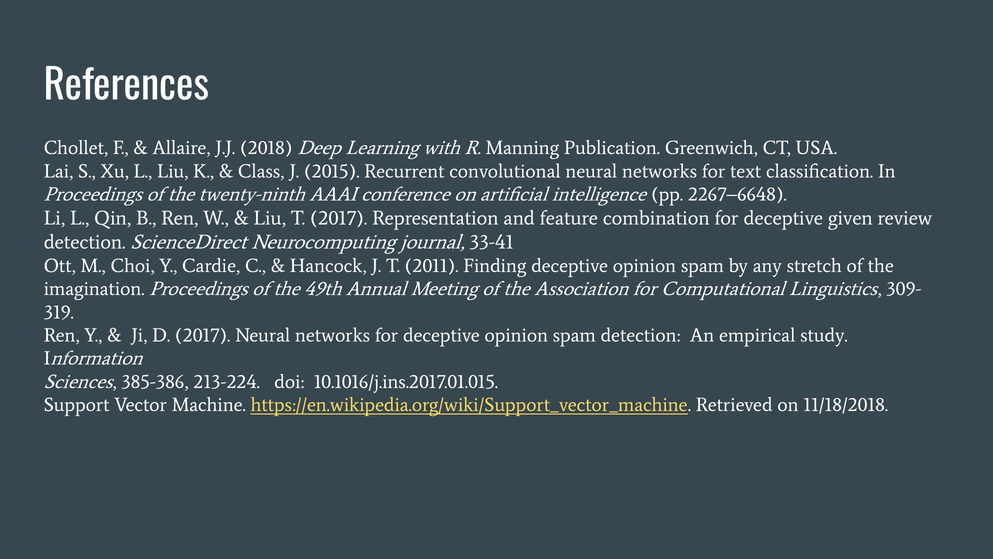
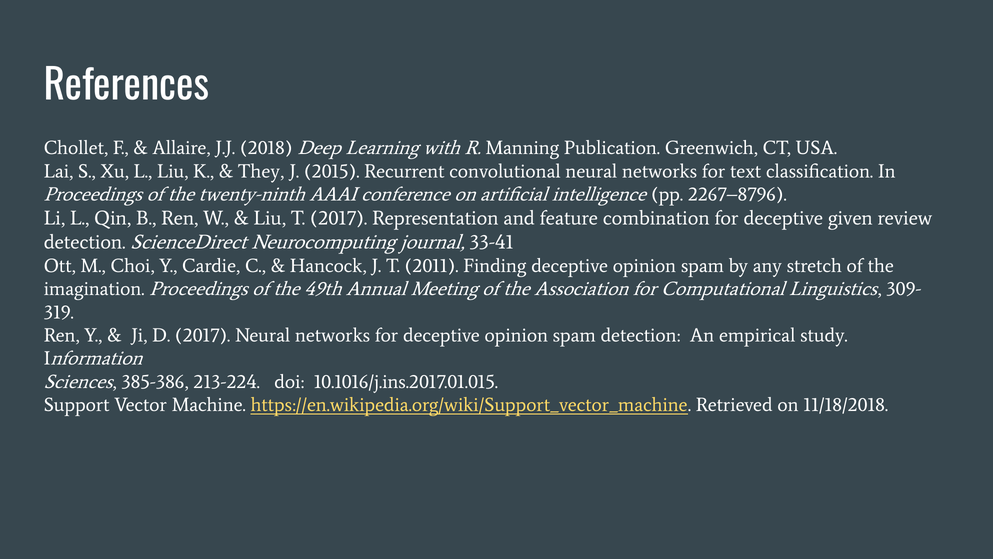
Class: Class -> They
2267–6648: 2267–6648 -> 2267–8796
